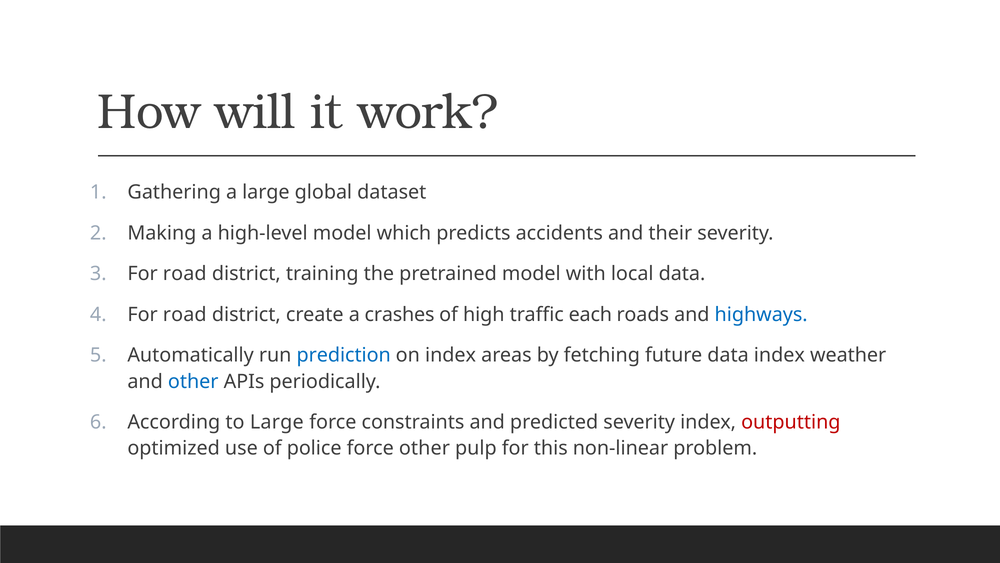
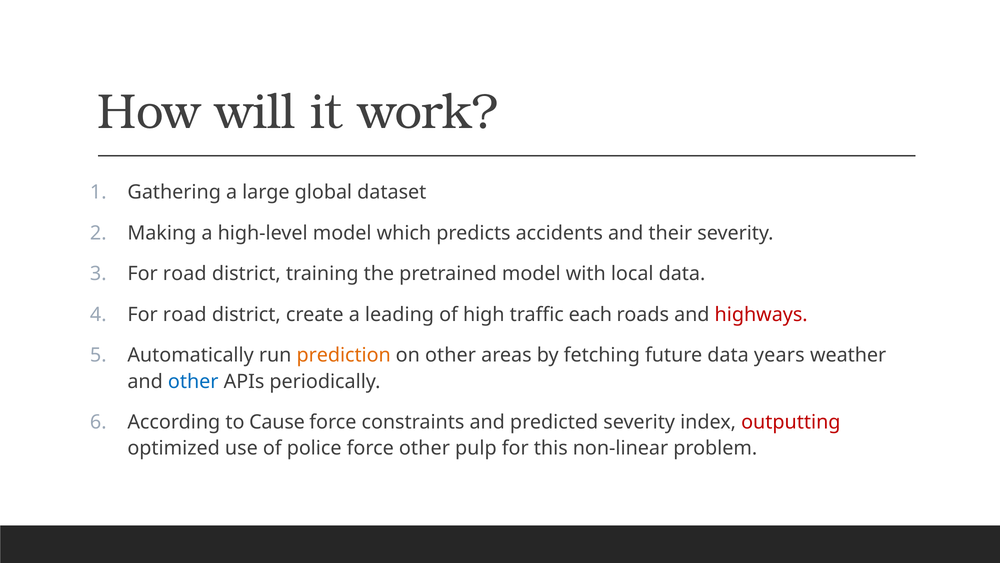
crashes: crashes -> leading
highways colour: blue -> red
prediction colour: blue -> orange
on index: index -> other
data index: index -> years
to Large: Large -> Cause
